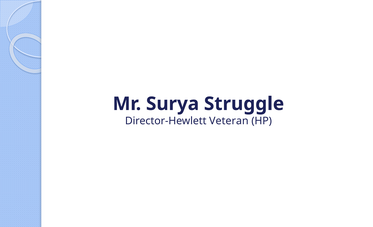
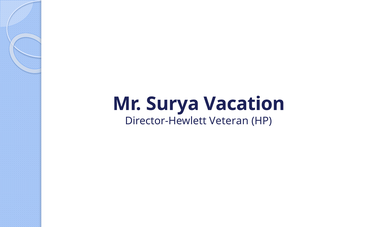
Struggle: Struggle -> Vacation
